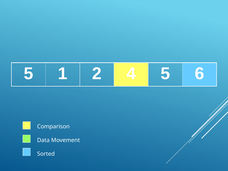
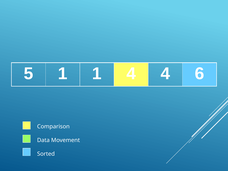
1 2: 2 -> 1
4 5: 5 -> 4
